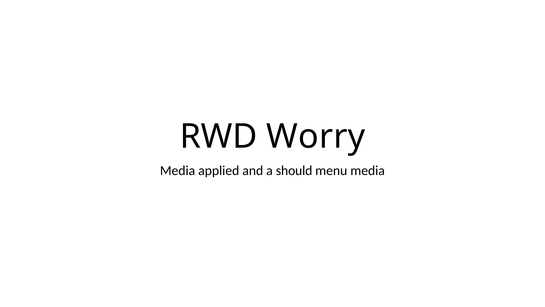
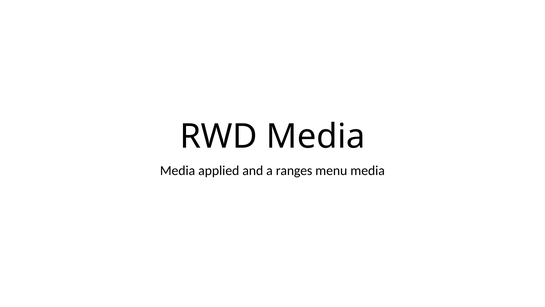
RWD Worry: Worry -> Media
should: should -> ranges
